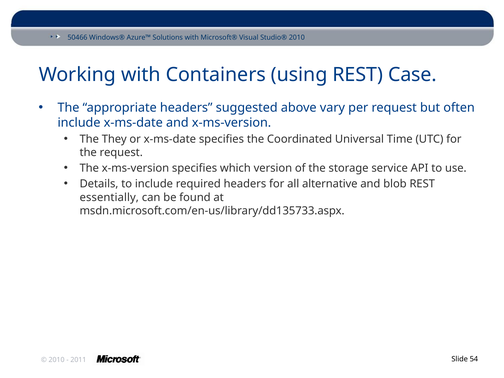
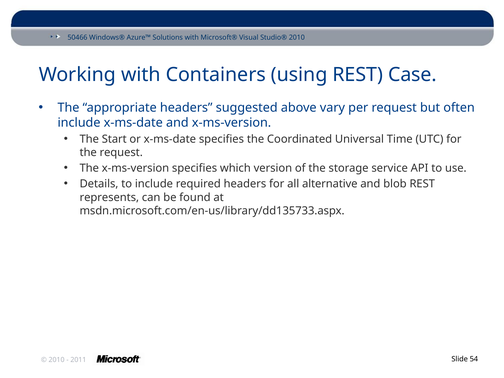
They: They -> Start
essentially: essentially -> represents
